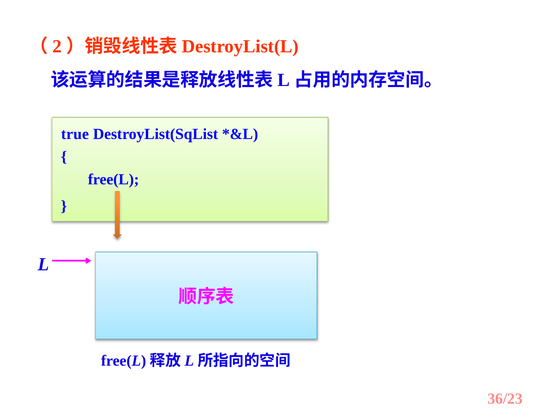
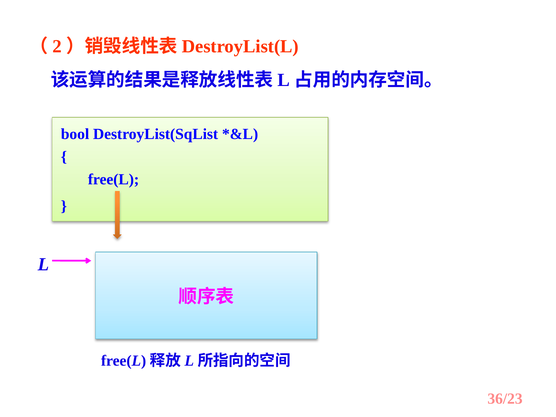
true: true -> bool
